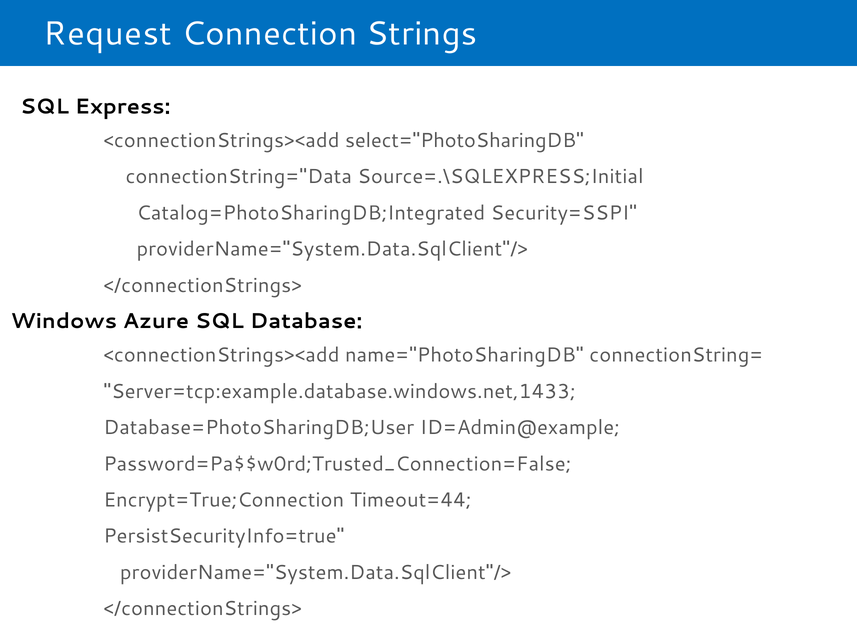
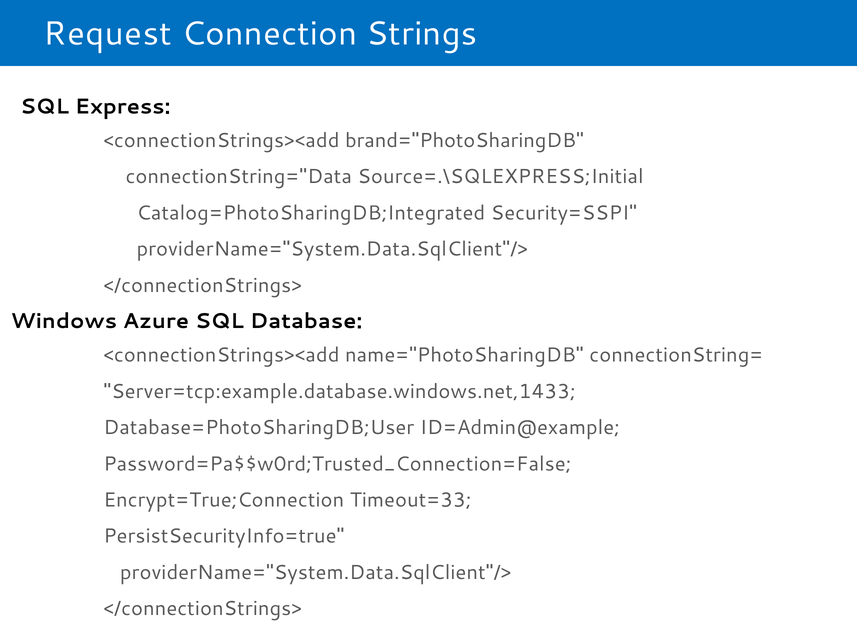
select="PhotoSharingDB: select="PhotoSharingDB -> brand="PhotoSharingDB
Timeout=44: Timeout=44 -> Timeout=33
